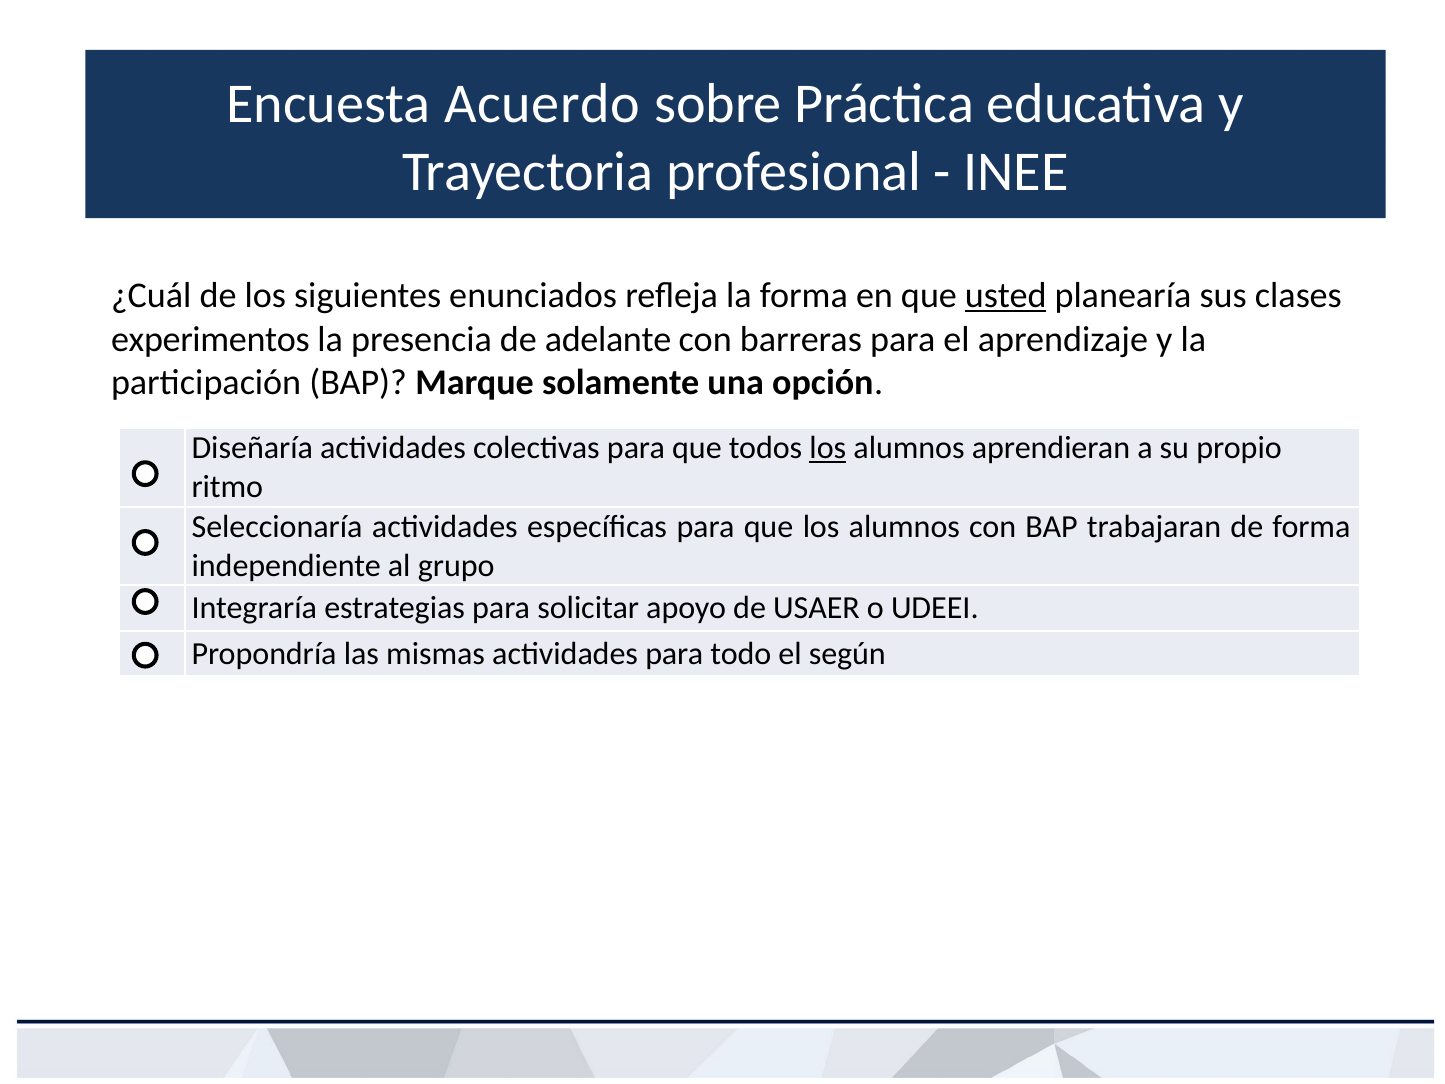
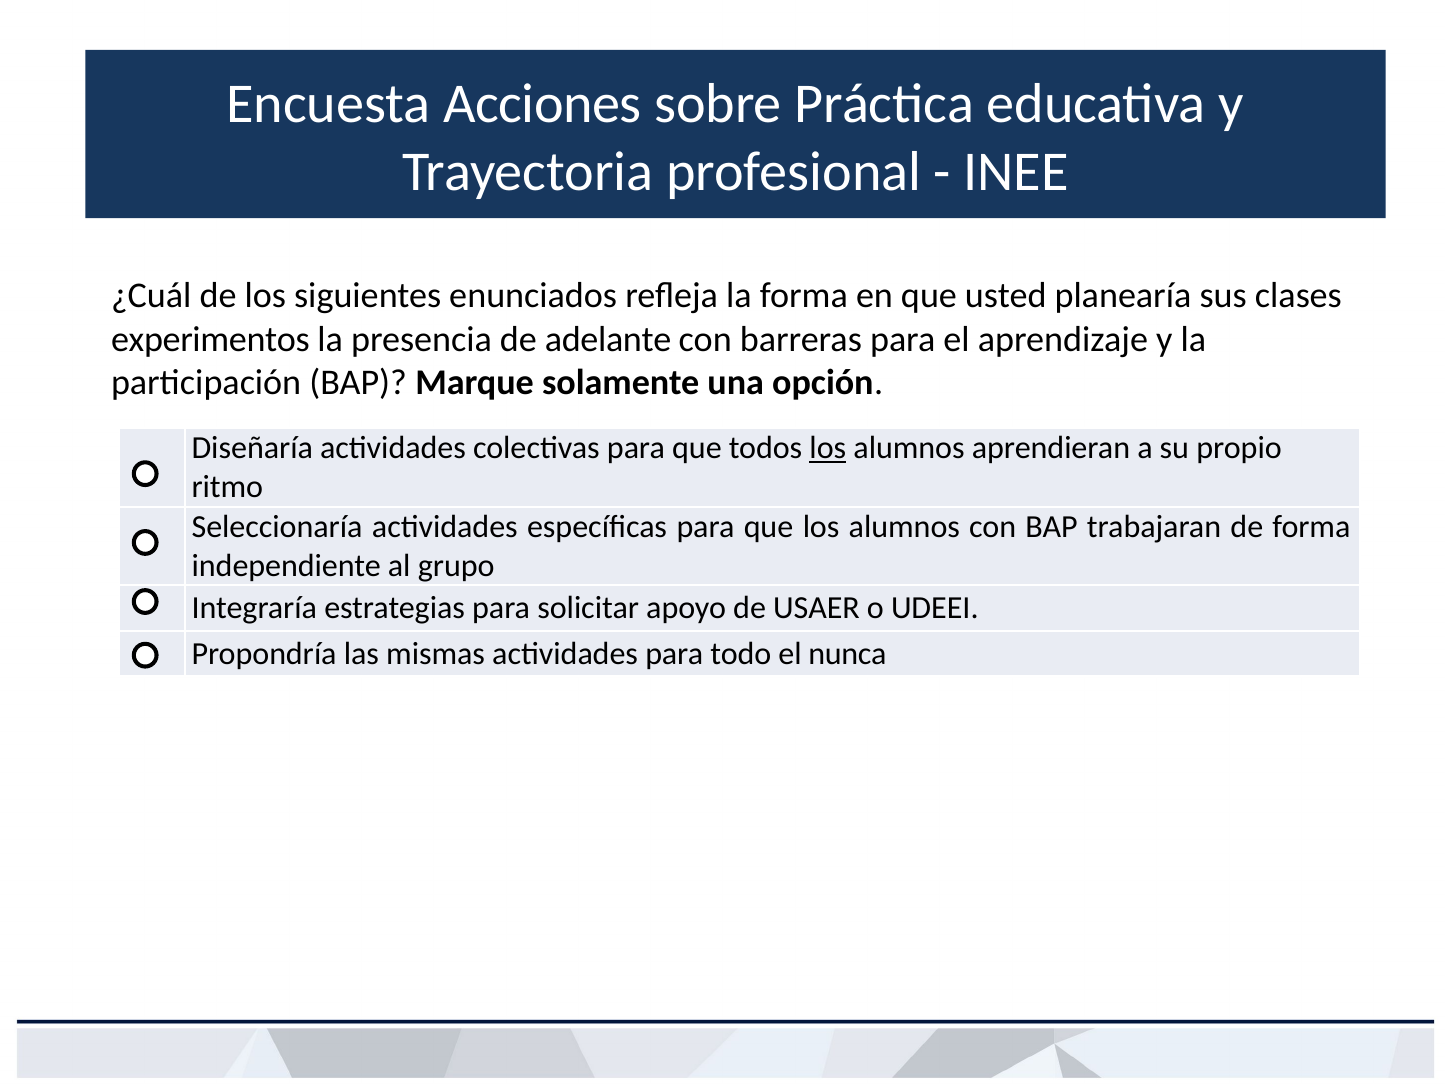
Acuerdo: Acuerdo -> Acciones
usted underline: present -> none
según: según -> nunca
